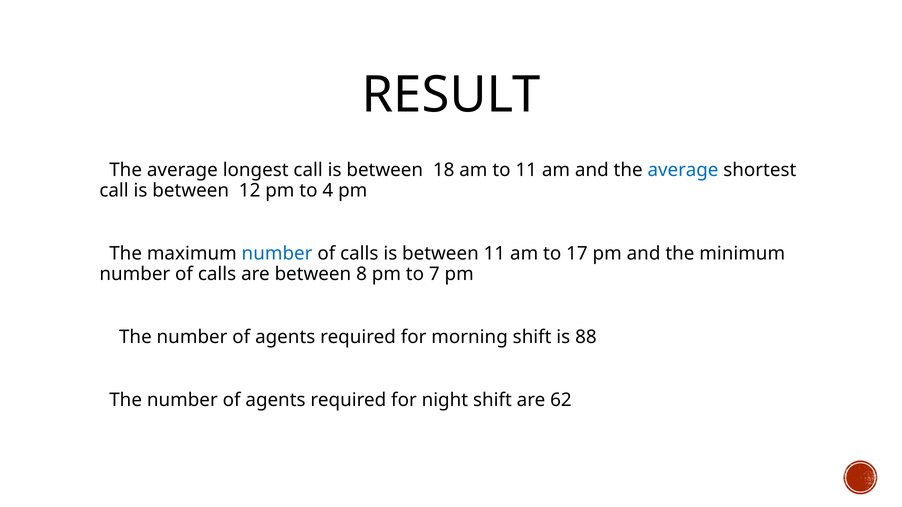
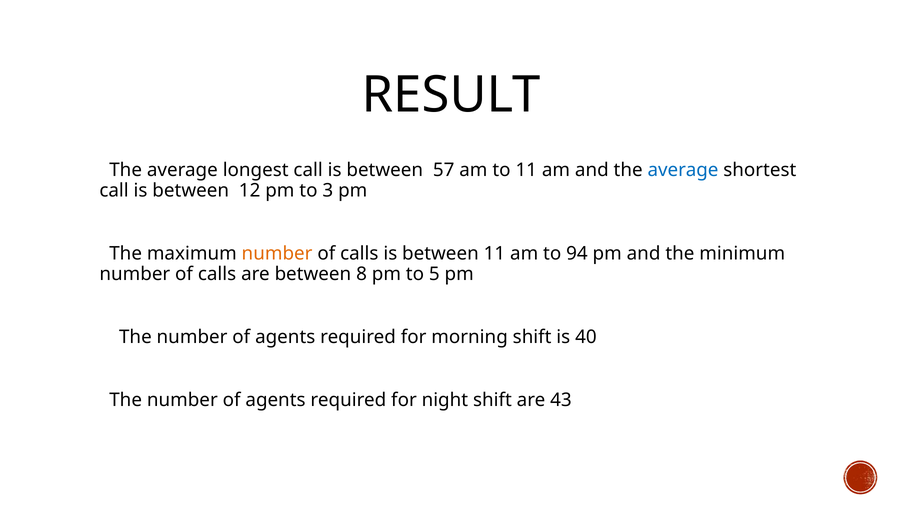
18: 18 -> 57
4: 4 -> 3
number at (277, 254) colour: blue -> orange
17: 17 -> 94
7: 7 -> 5
88: 88 -> 40
62: 62 -> 43
